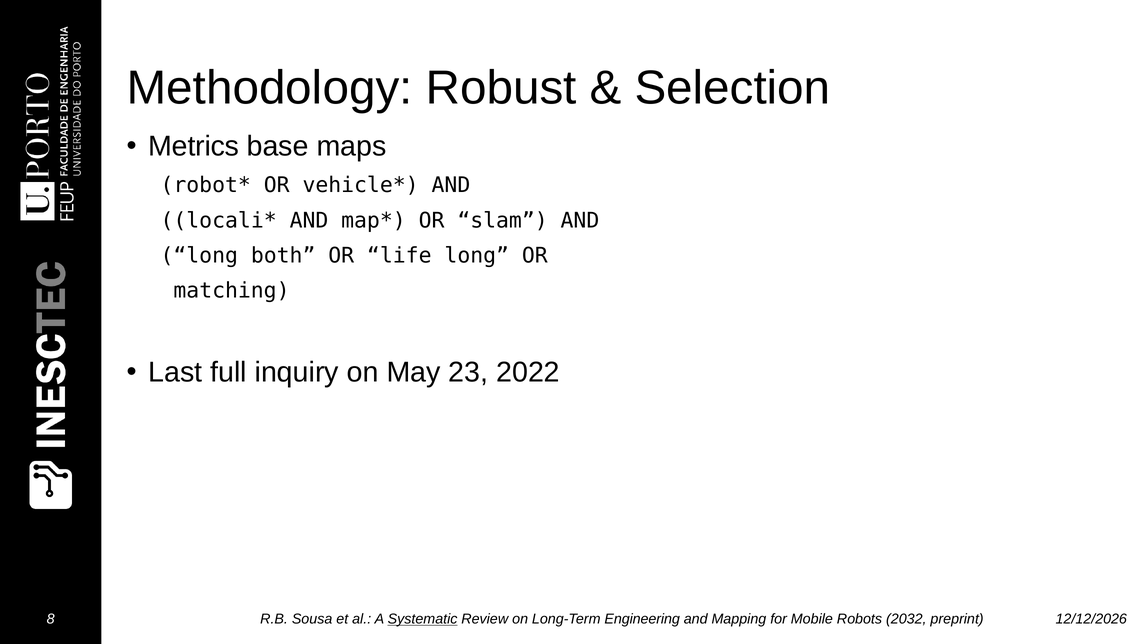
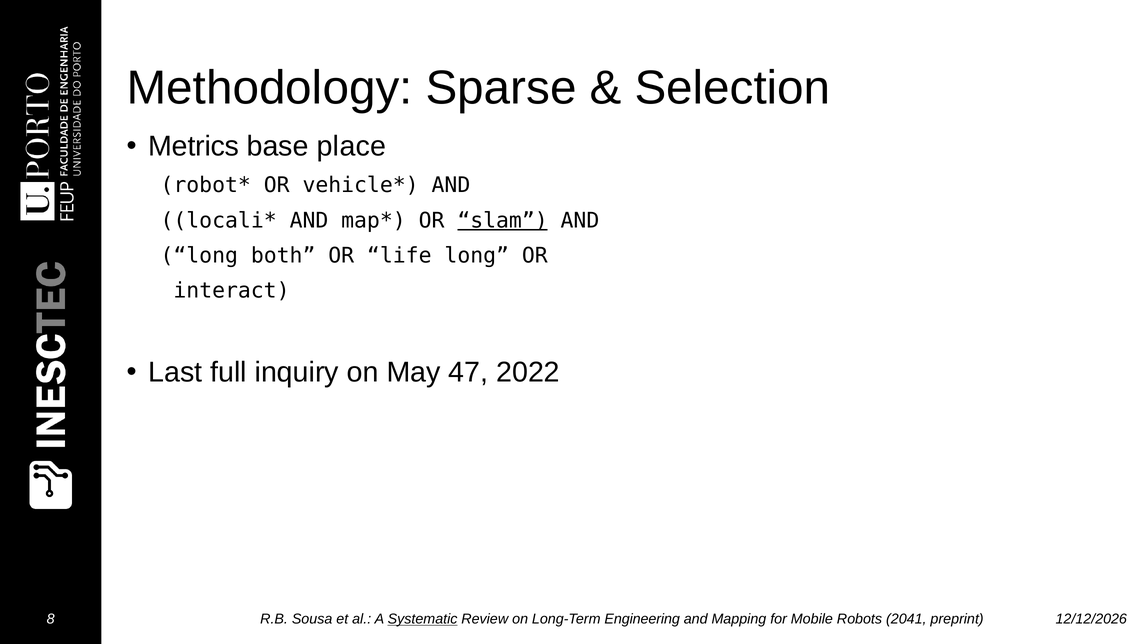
Robust: Robust -> Sparse
maps: maps -> place
slam underline: none -> present
matching: matching -> interact
23: 23 -> 47
2032: 2032 -> 2041
